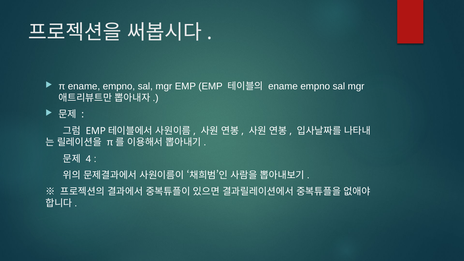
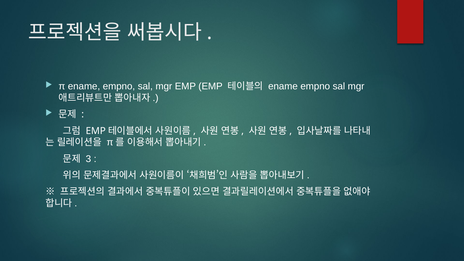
4: 4 -> 3
